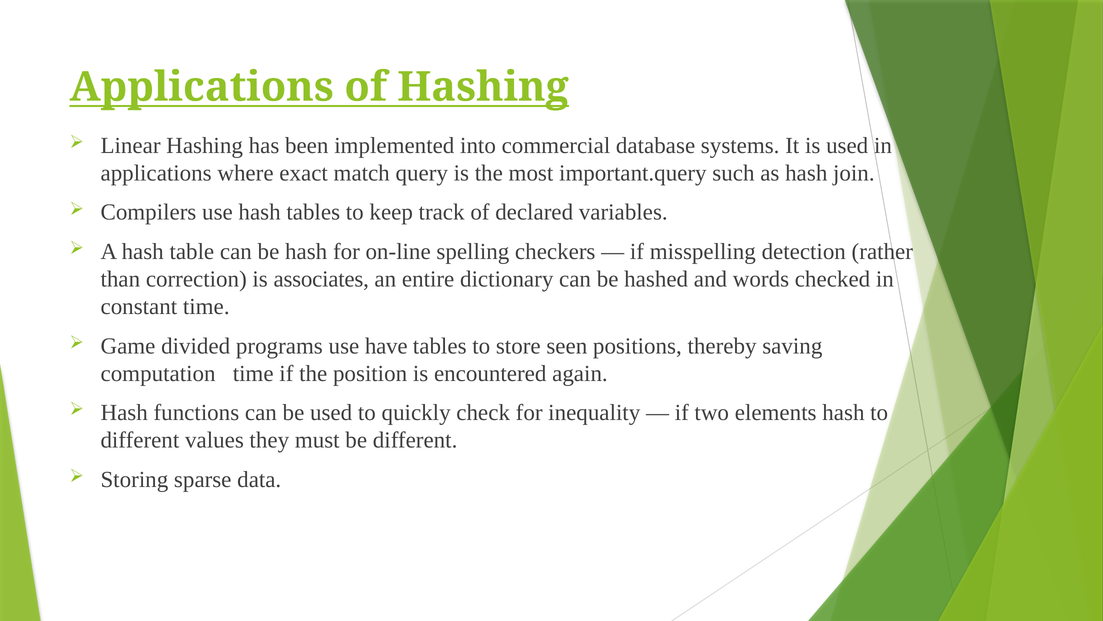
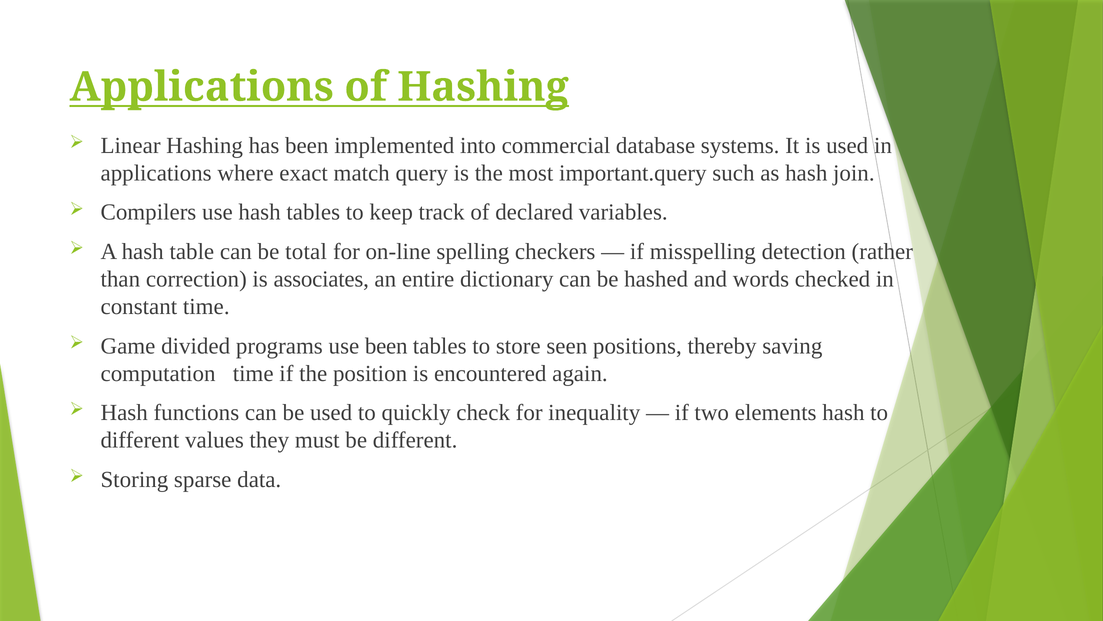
be hash: hash -> total
use have: have -> been
